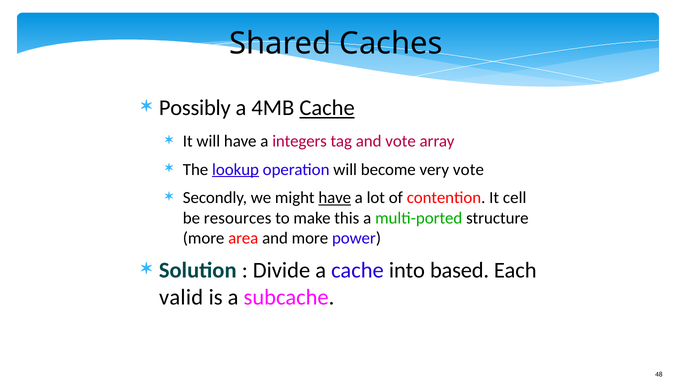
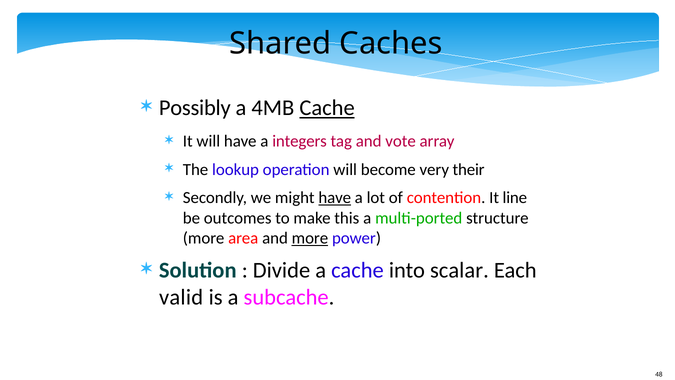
lookup underline: present -> none
very vote: vote -> their
cell: cell -> line
resources: resources -> outcomes
more at (310, 238) underline: none -> present
based: based -> scalar
